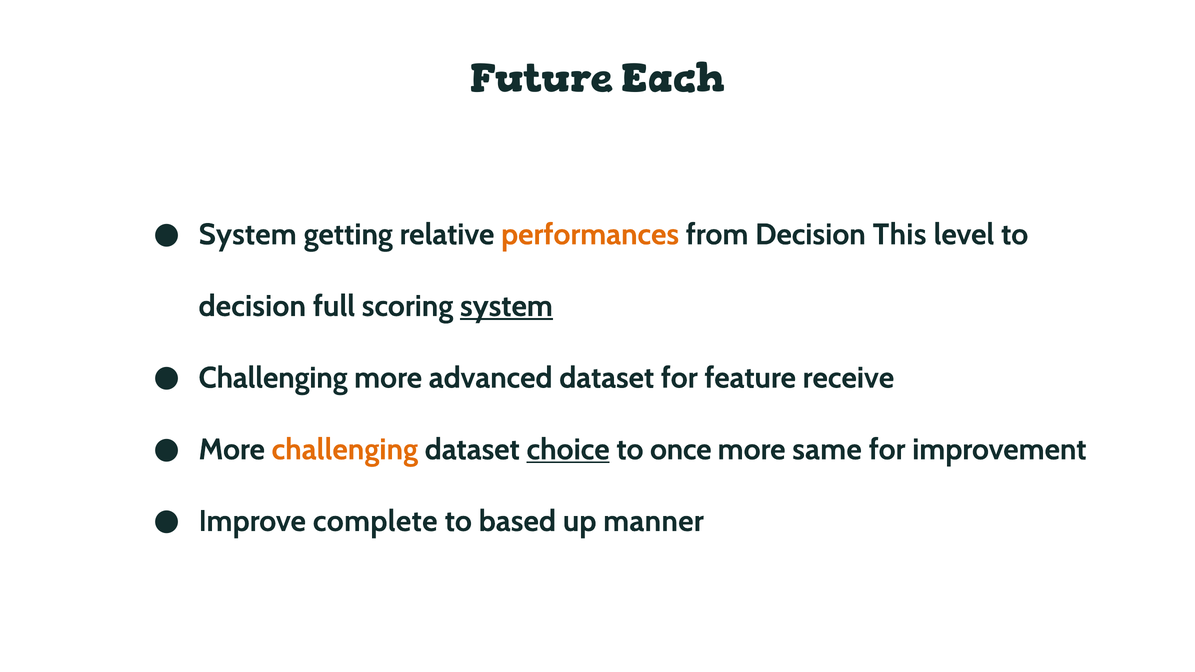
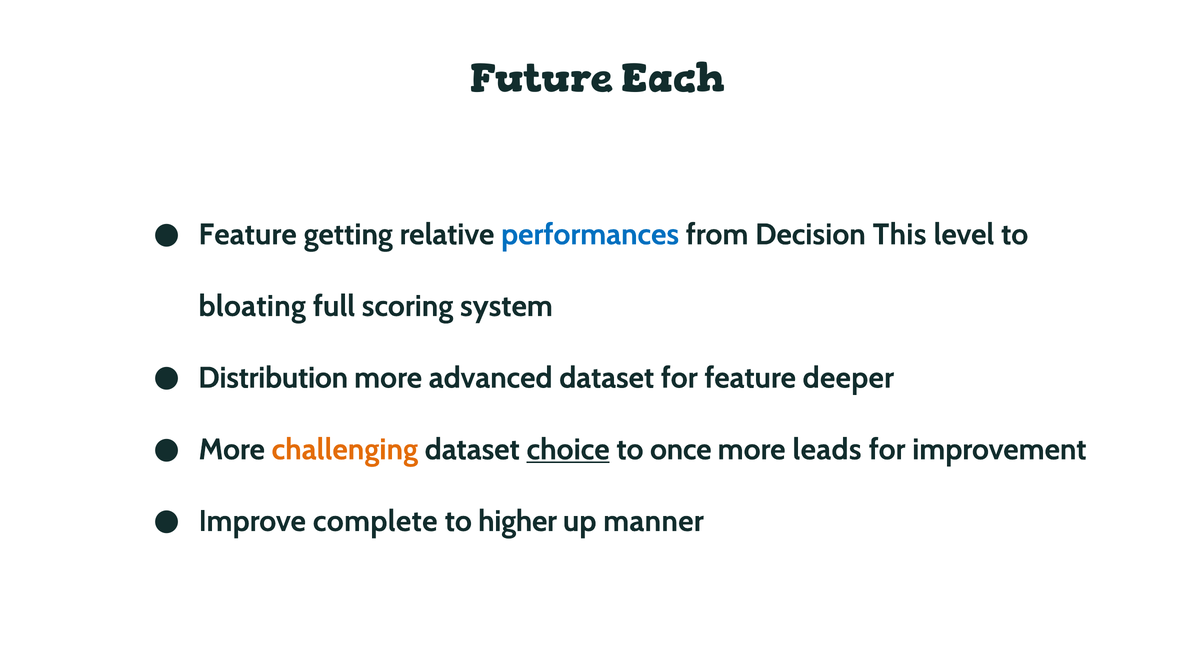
System at (248, 235): System -> Feature
performances colour: orange -> blue
decision at (252, 306): decision -> bloating
system at (506, 306) underline: present -> none
Challenging at (273, 378): Challenging -> Distribution
receive: receive -> deeper
same: same -> leads
based: based -> higher
